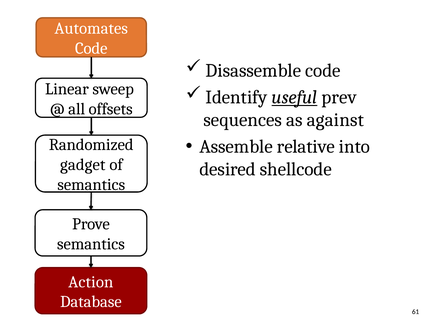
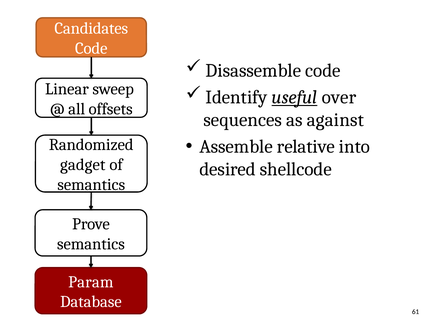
Automates: Automates -> Candidates
prev: prev -> over
Action: Action -> Param
